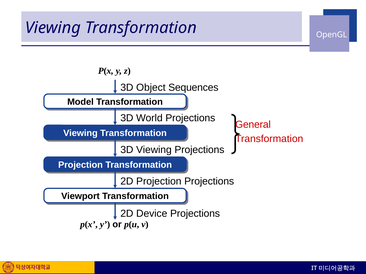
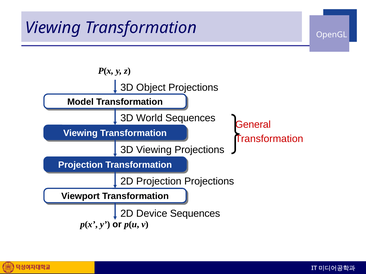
Object Sequences: Sequences -> Projections
World Projections: Projections -> Sequences
Device Projections: Projections -> Sequences
